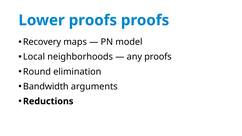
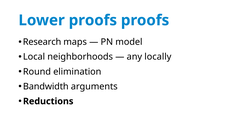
Recovery: Recovery -> Research
any proofs: proofs -> locally
